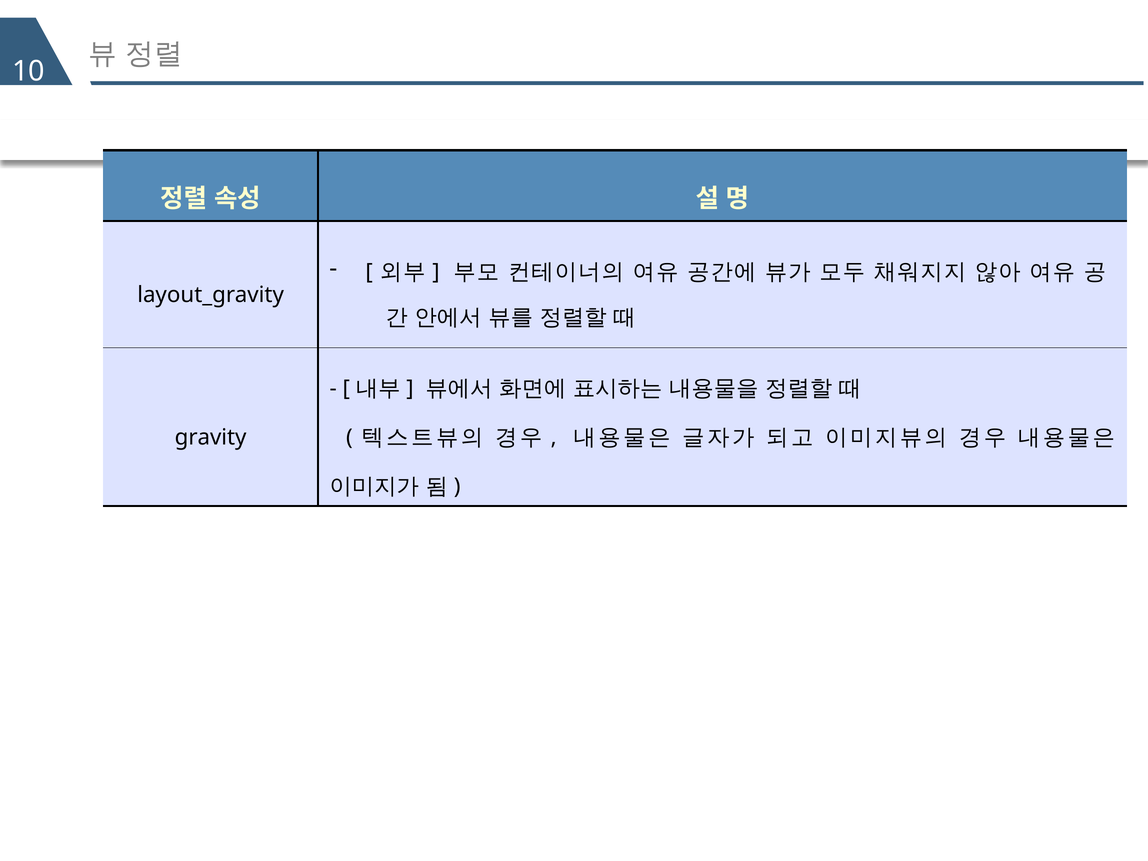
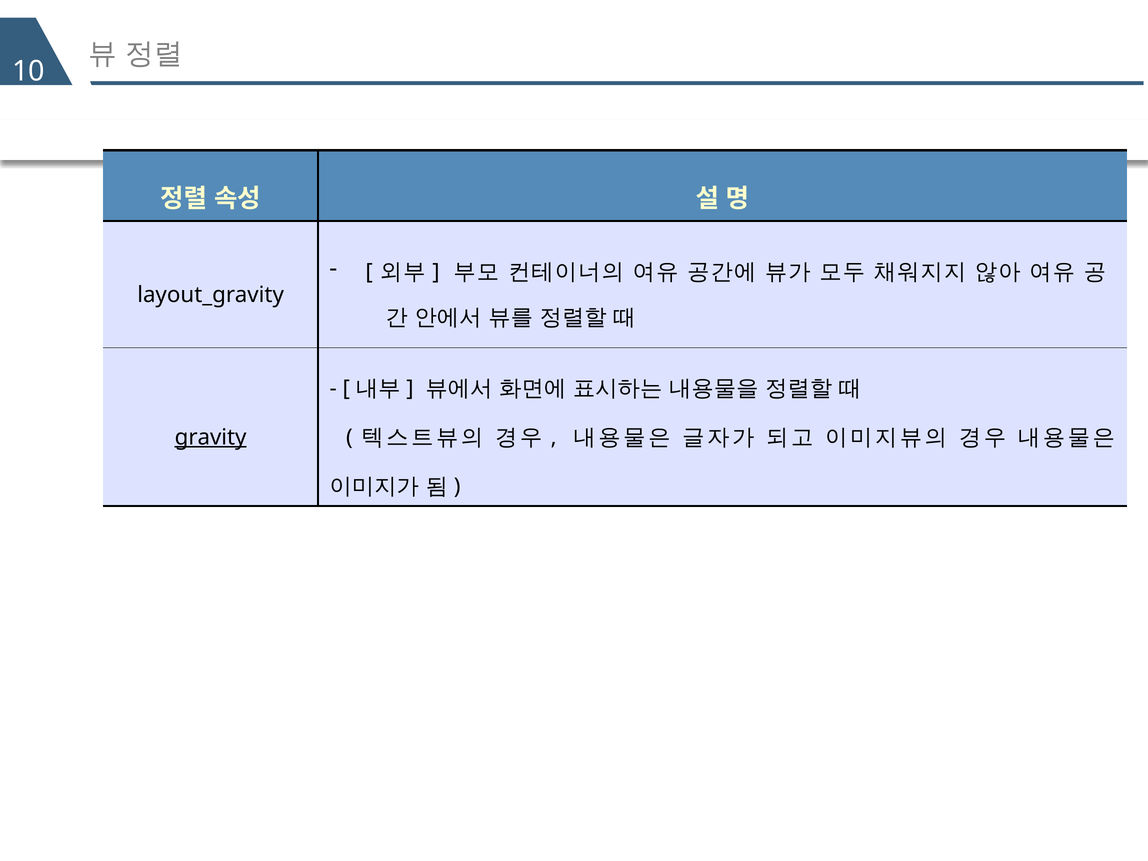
gravity underline: none -> present
